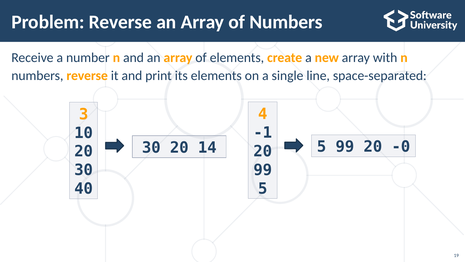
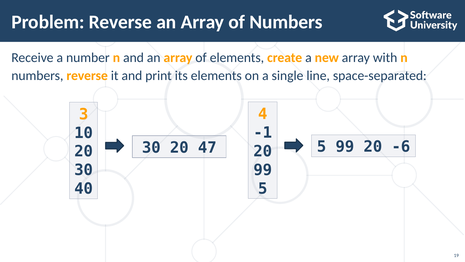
-0: -0 -> -6
14: 14 -> 47
